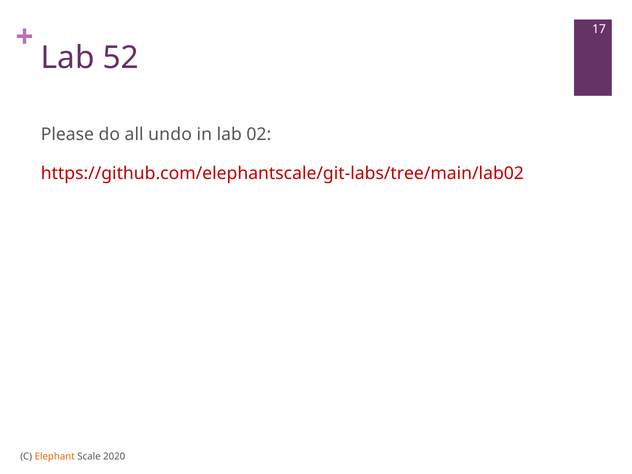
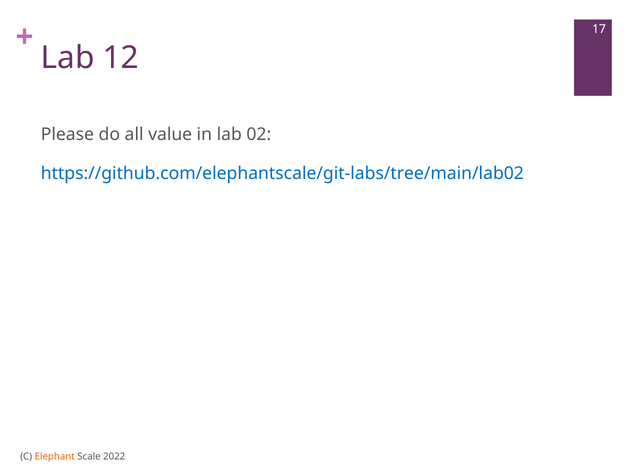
52: 52 -> 12
undo: undo -> value
https://github.com/elephantscale/git-labs/tree/main/lab02 colour: red -> blue
2020: 2020 -> 2022
